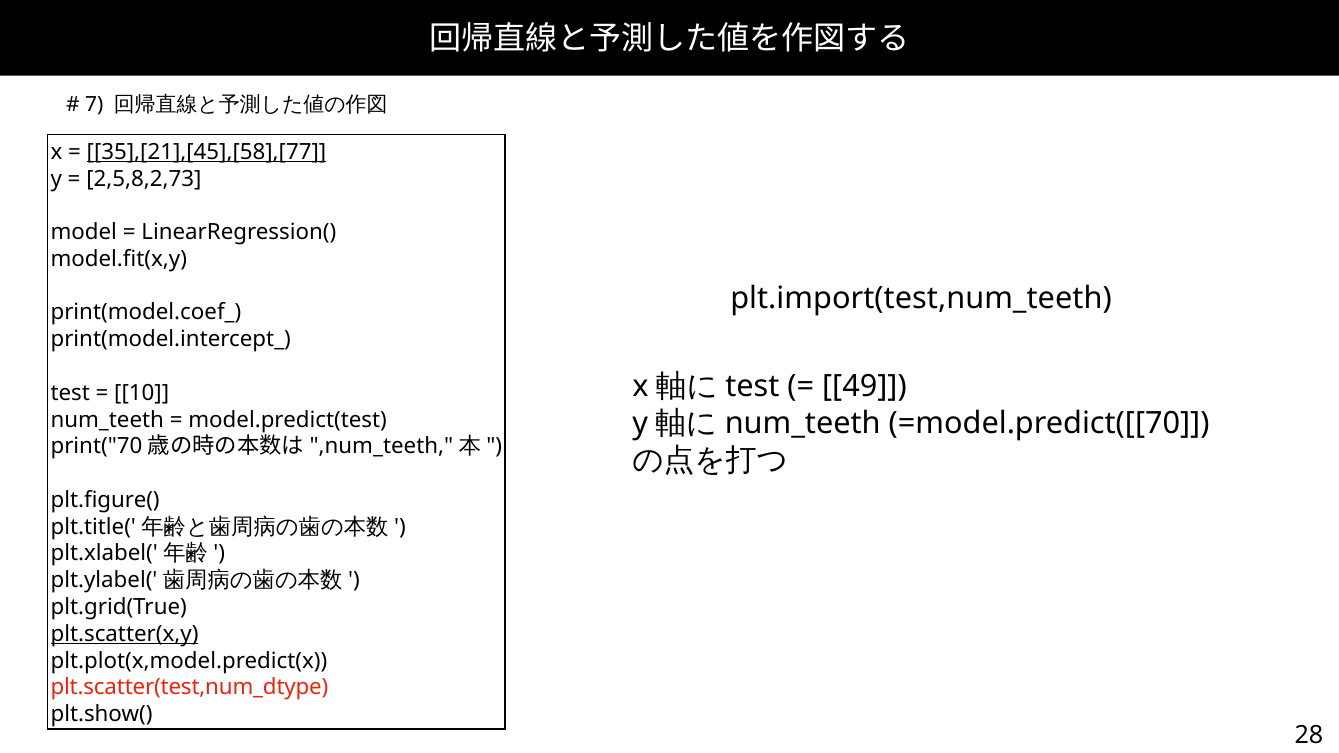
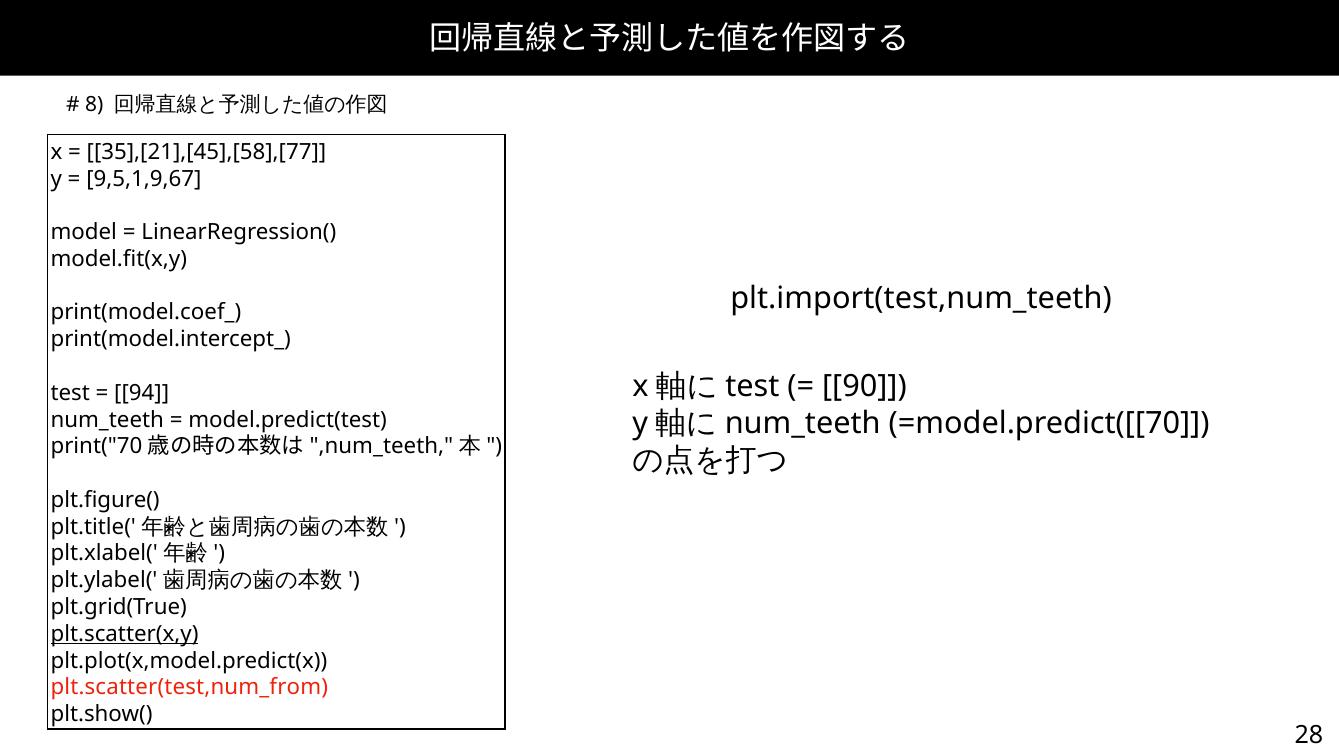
7: 7 -> 8
35],[21],[45],[58],[77 underline: present -> none
2,5,8,2,73: 2,5,8,2,73 -> 9,5,1,9,67
49: 49 -> 90
10: 10 -> 94
plt.scatter(test,num_dtype: plt.scatter(test,num_dtype -> plt.scatter(test,num_from
